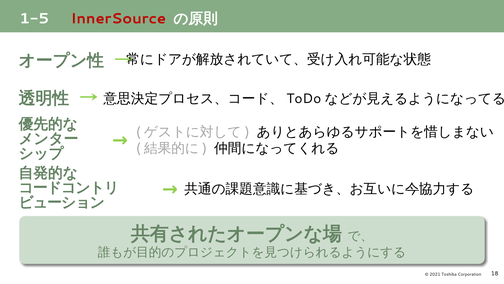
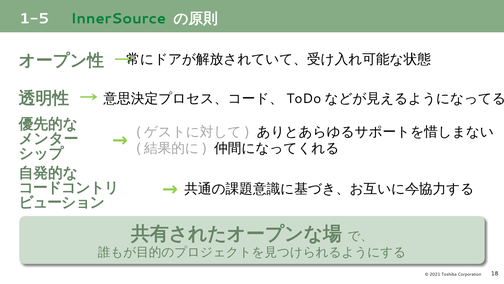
InnerSource colour: red -> green
